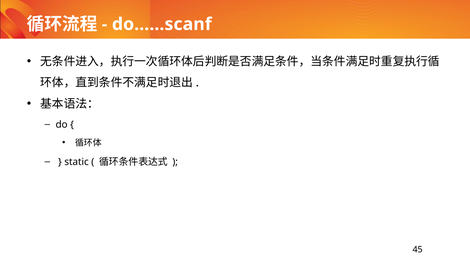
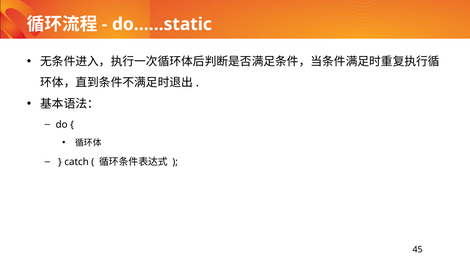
do……scanf: do……scanf -> do……static
static: static -> catch
